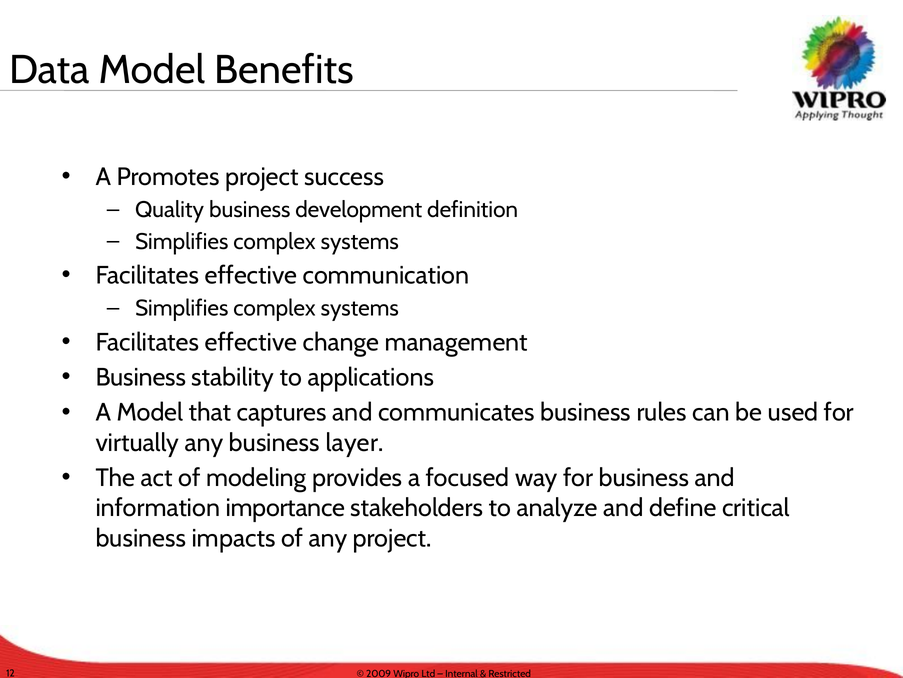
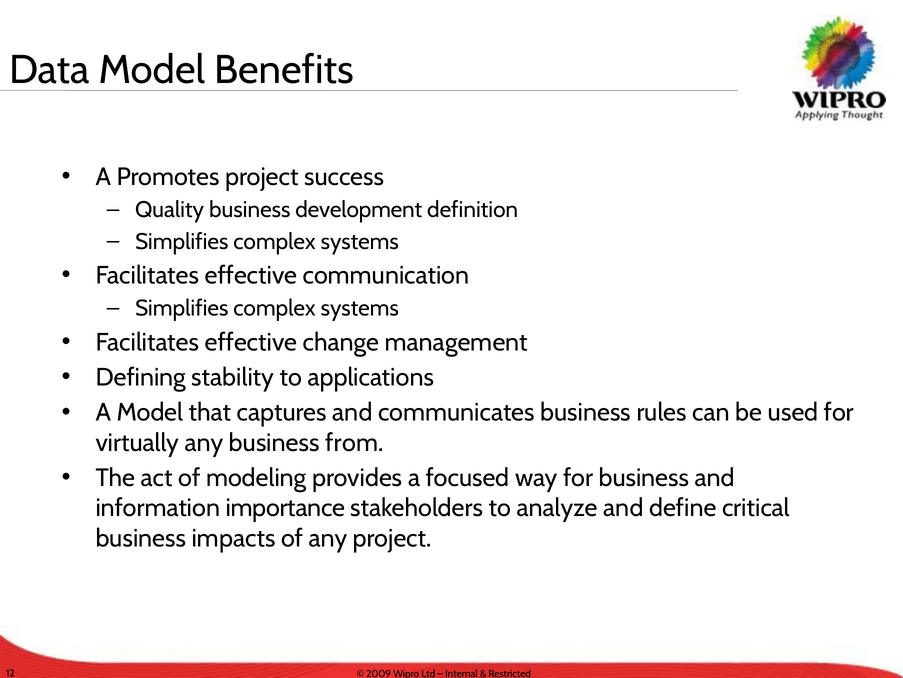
Business at (141, 377): Business -> Defining
layer: layer -> from
